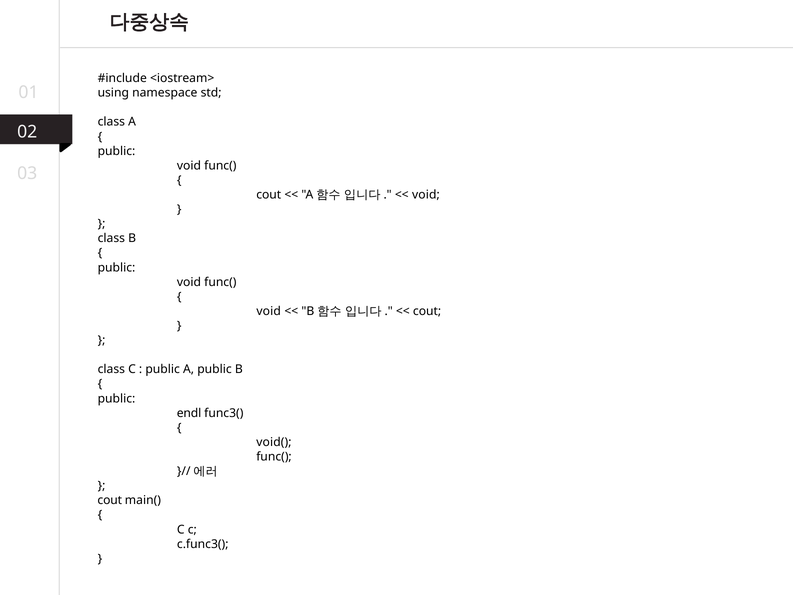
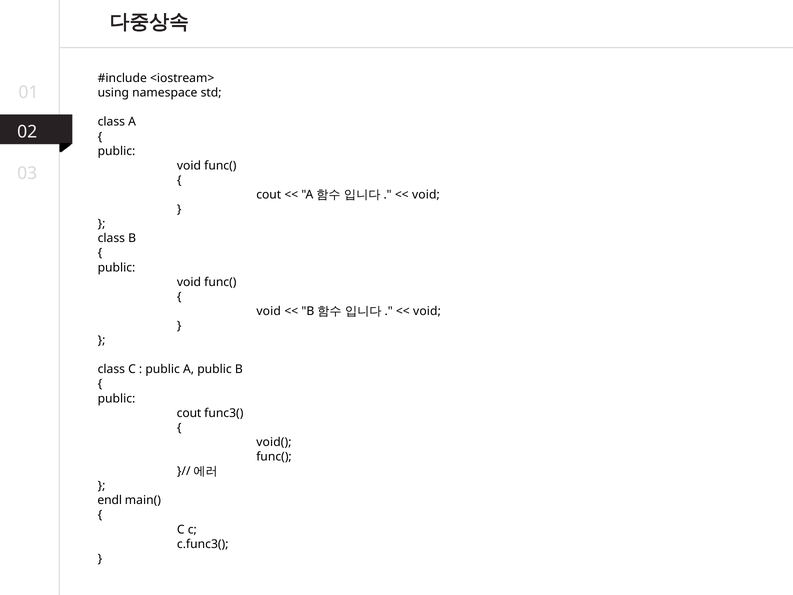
cout at (427, 311): cout -> void
endl at (189, 413): endl -> cout
cout at (110, 500): cout -> endl
